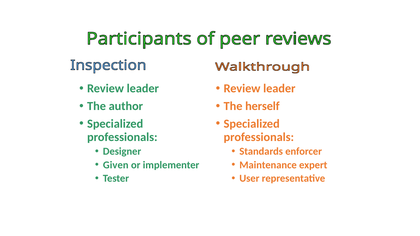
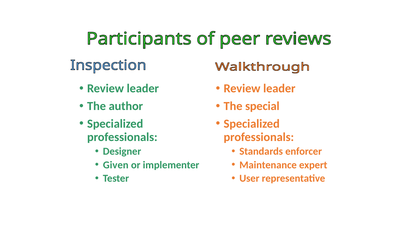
herself: herself -> special
